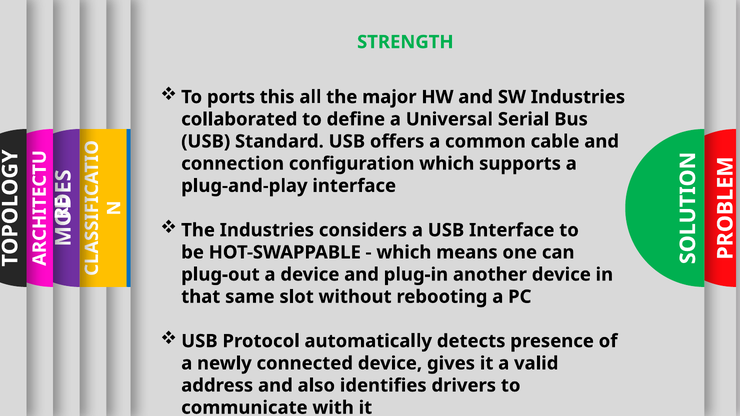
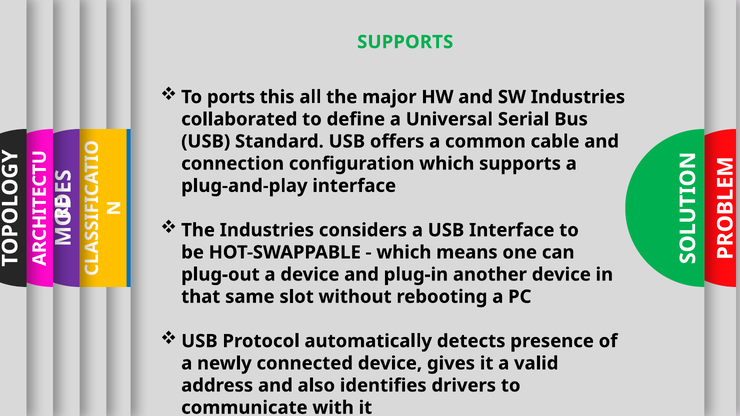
STRENGTH at (405, 42): STRENGTH -> SUPPORTS
